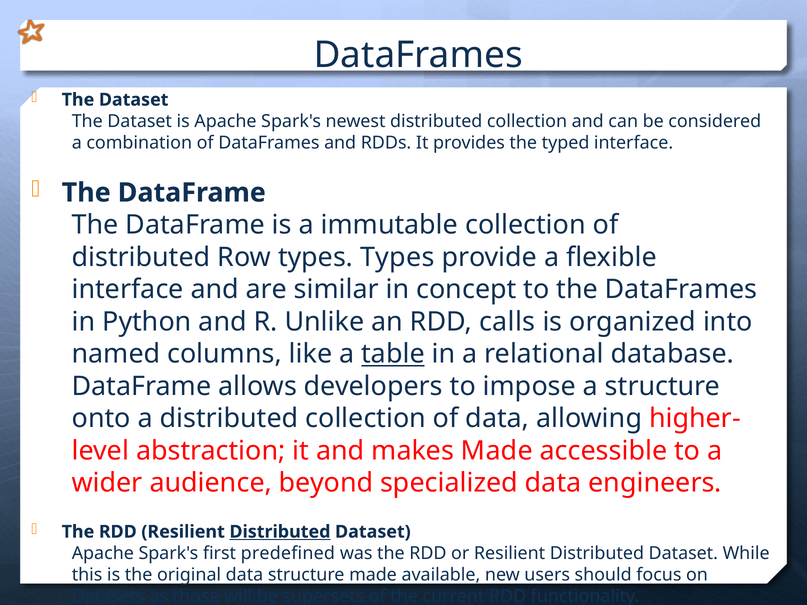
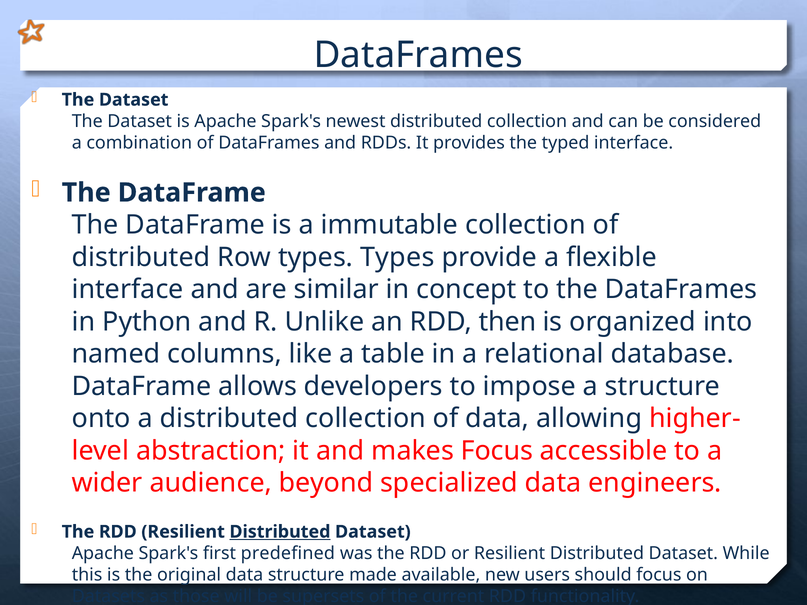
calls: calls -> then
table underline: present -> none
makes Made: Made -> Focus
